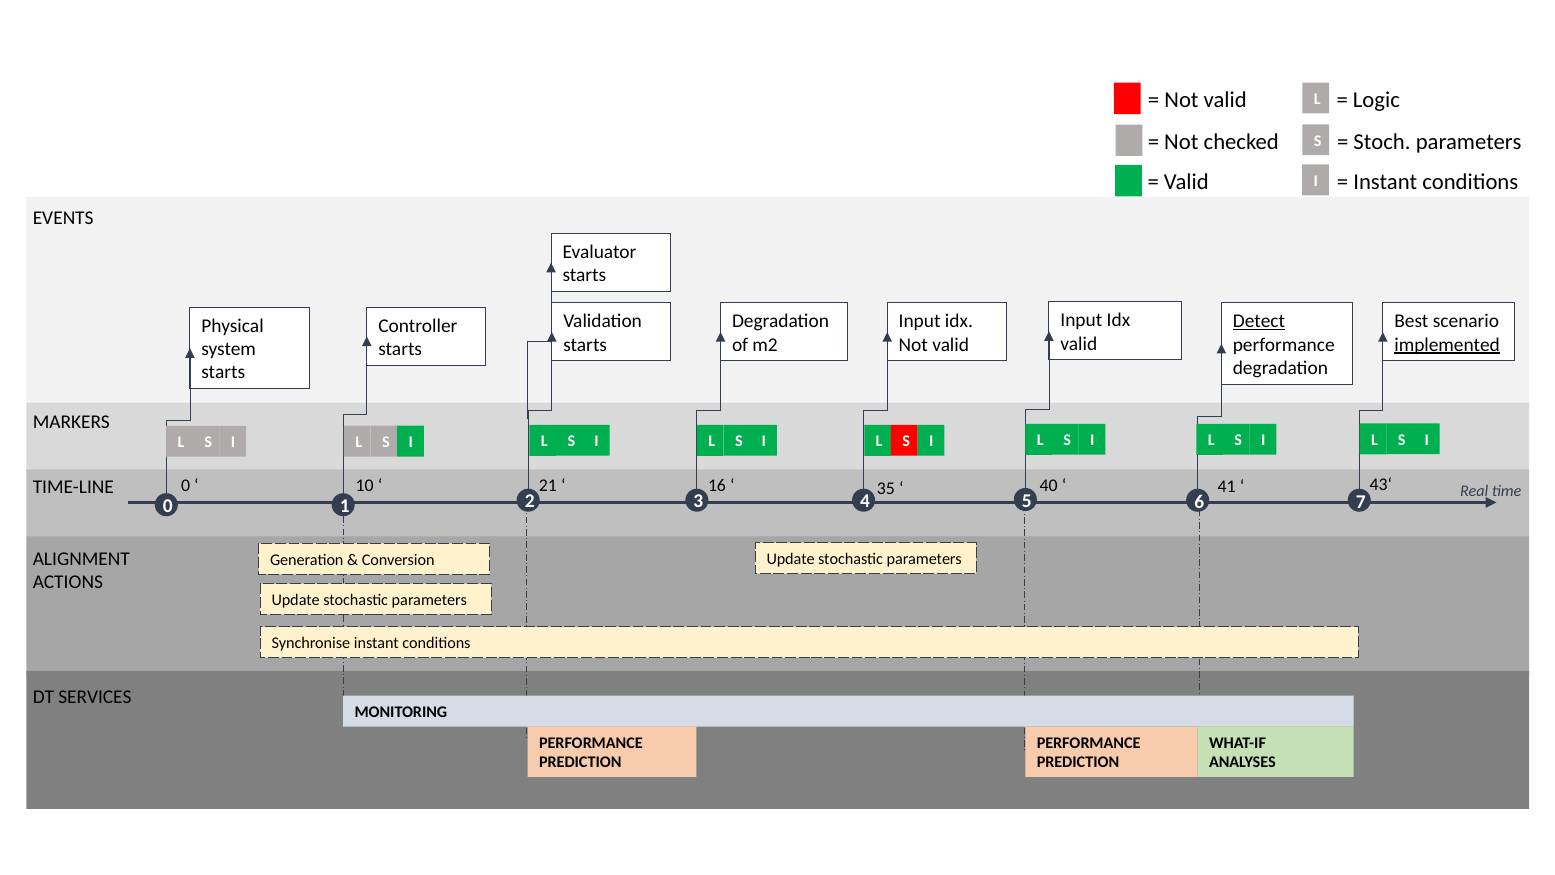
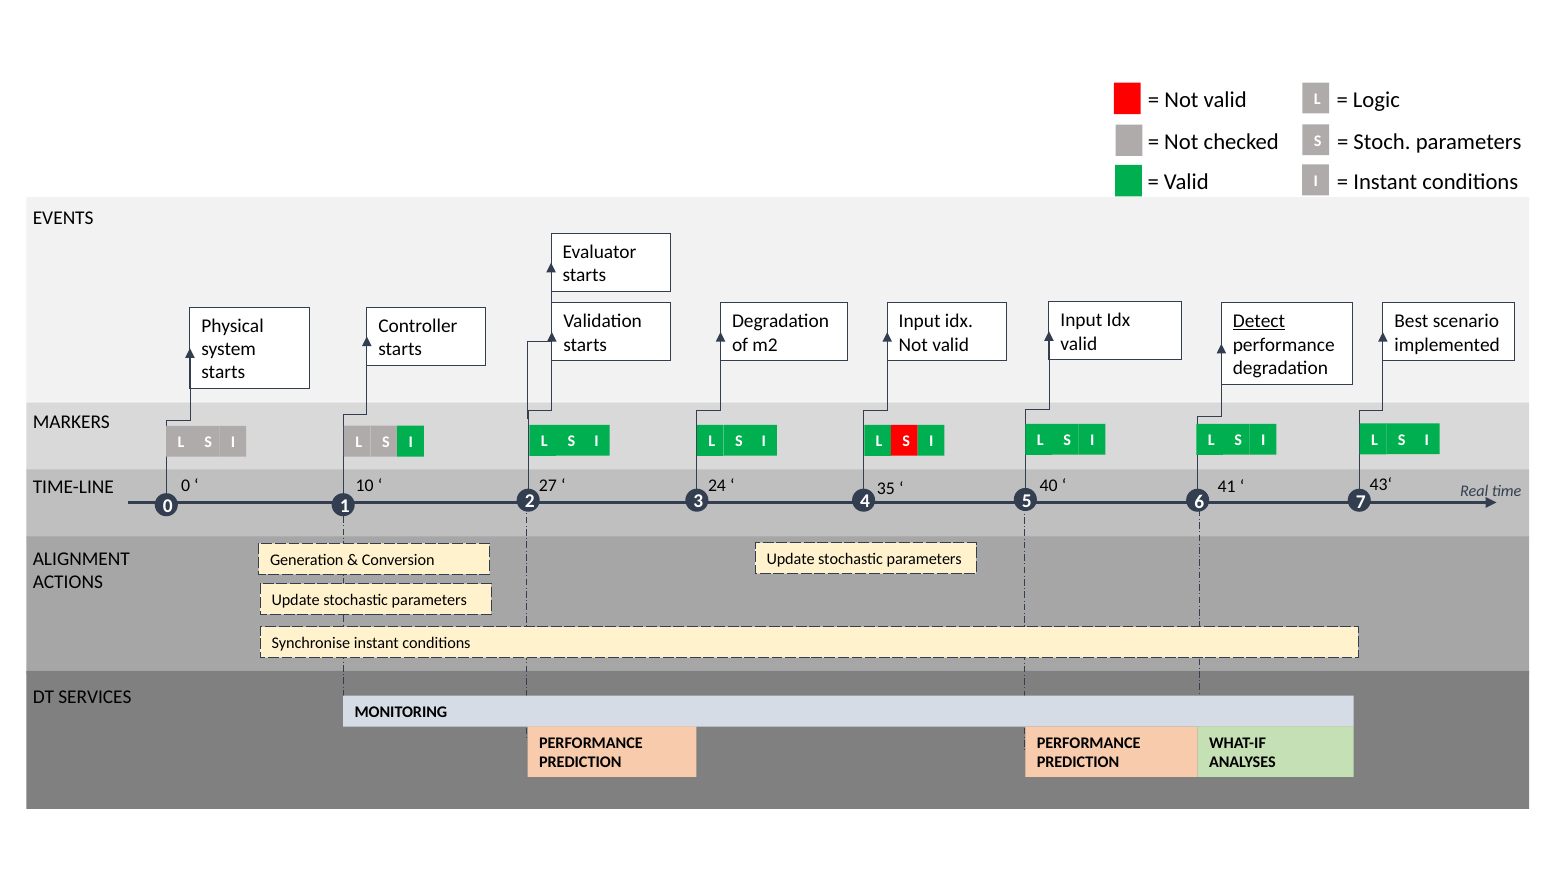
implemented underline: present -> none
21: 21 -> 27
16: 16 -> 24
